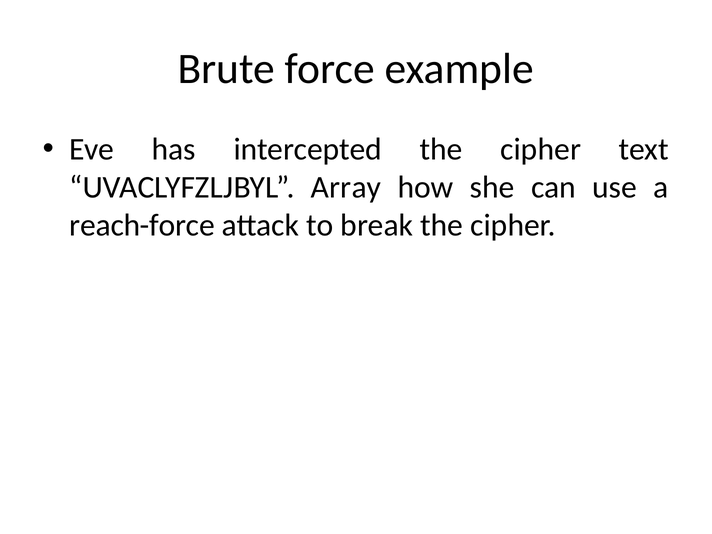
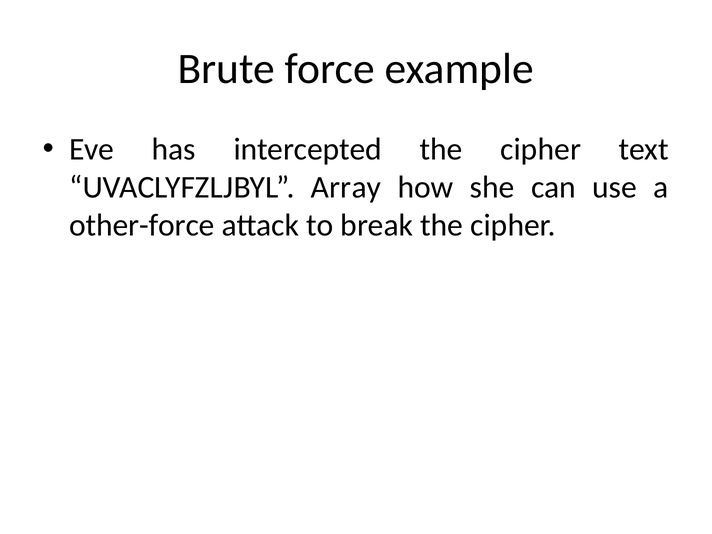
reach-force: reach-force -> other-force
